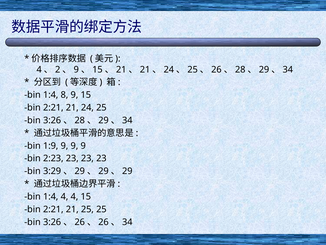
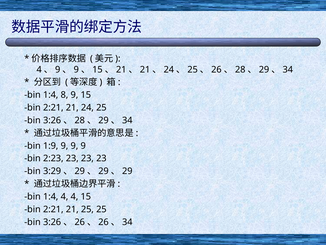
2 at (58, 69): 2 -> 9
